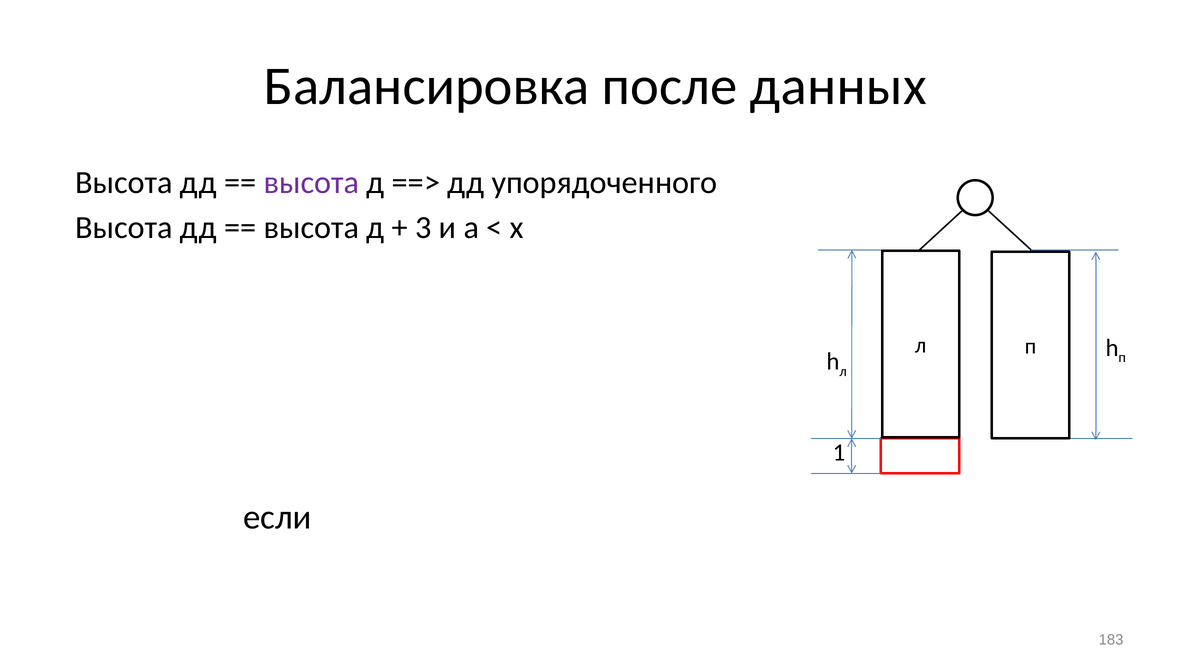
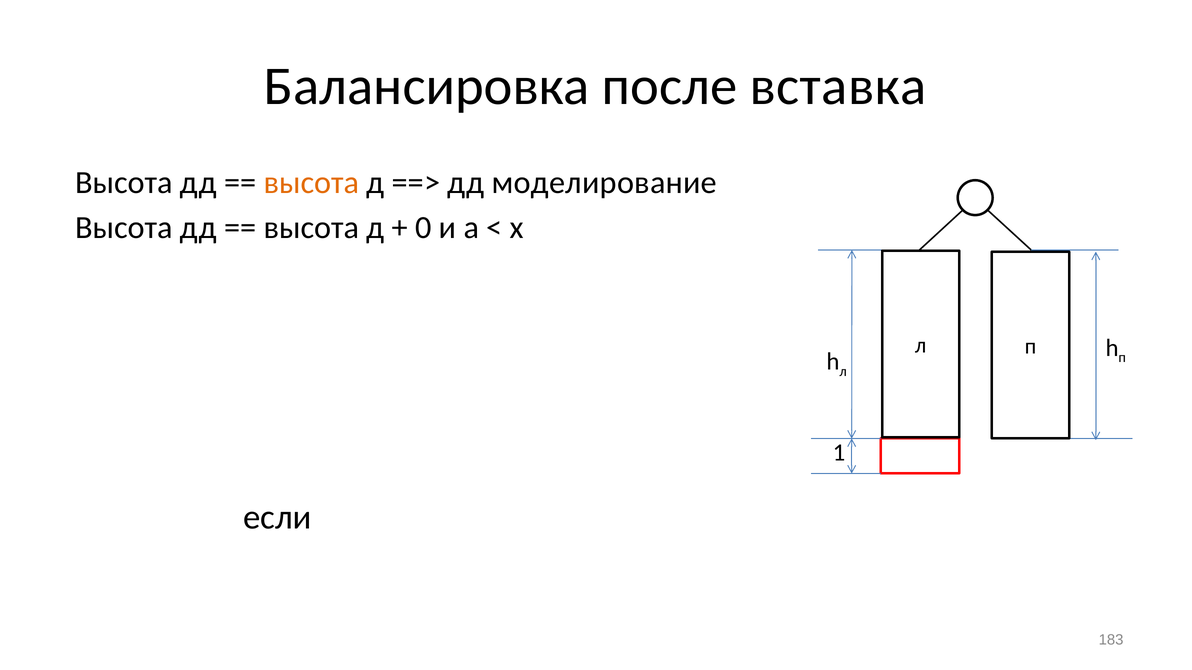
данных: данных -> вставка
высота at (311, 183) colour: purple -> orange
упорядоченного: упорядоченного -> моделирование
3: 3 -> 0
